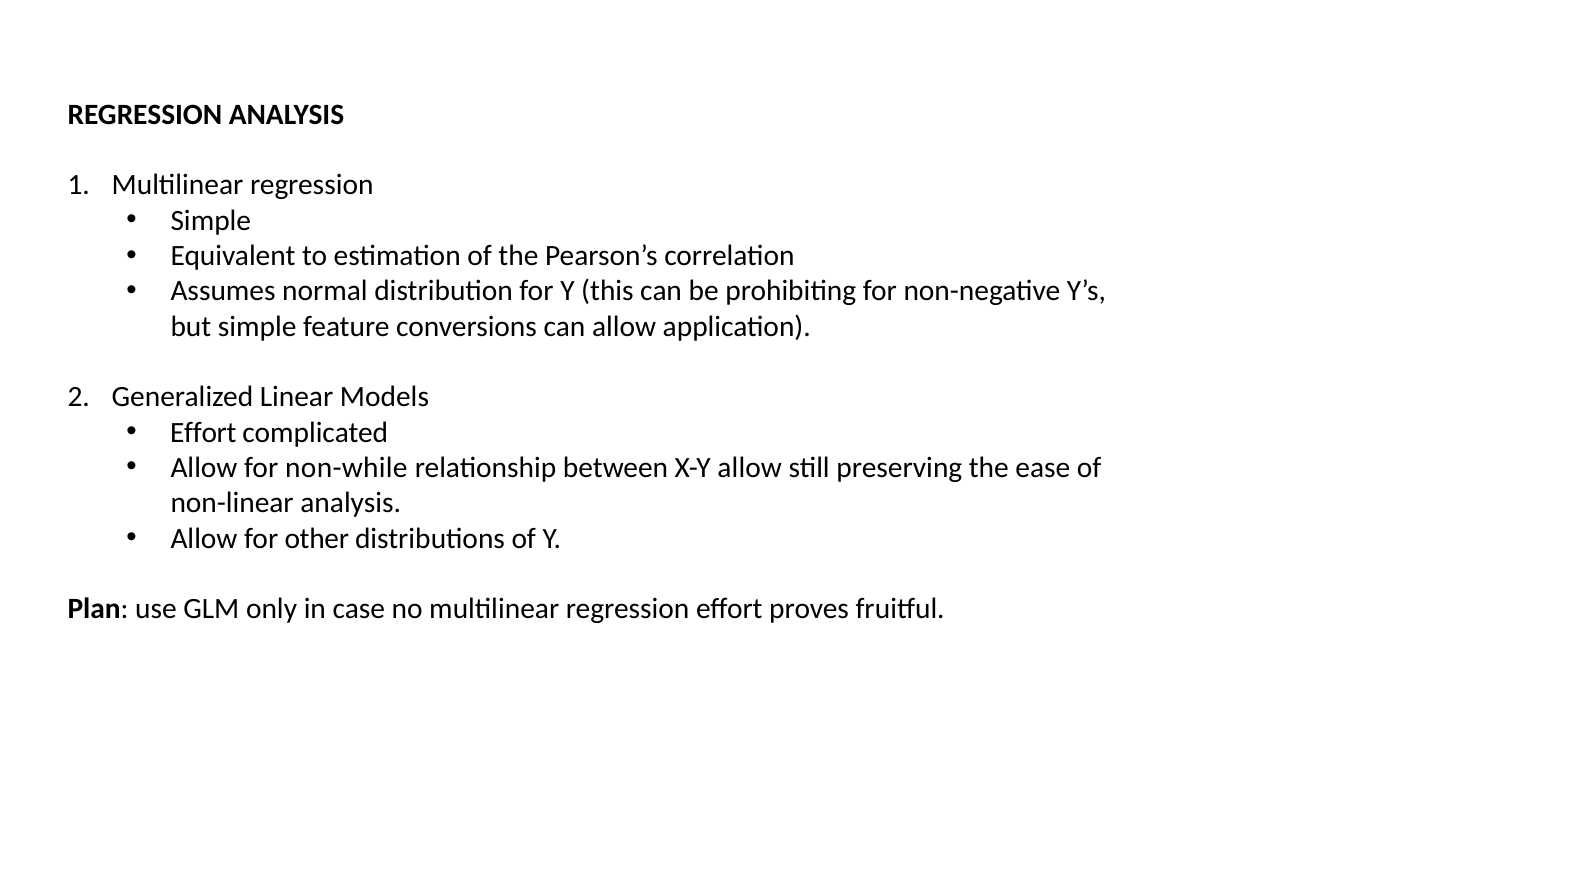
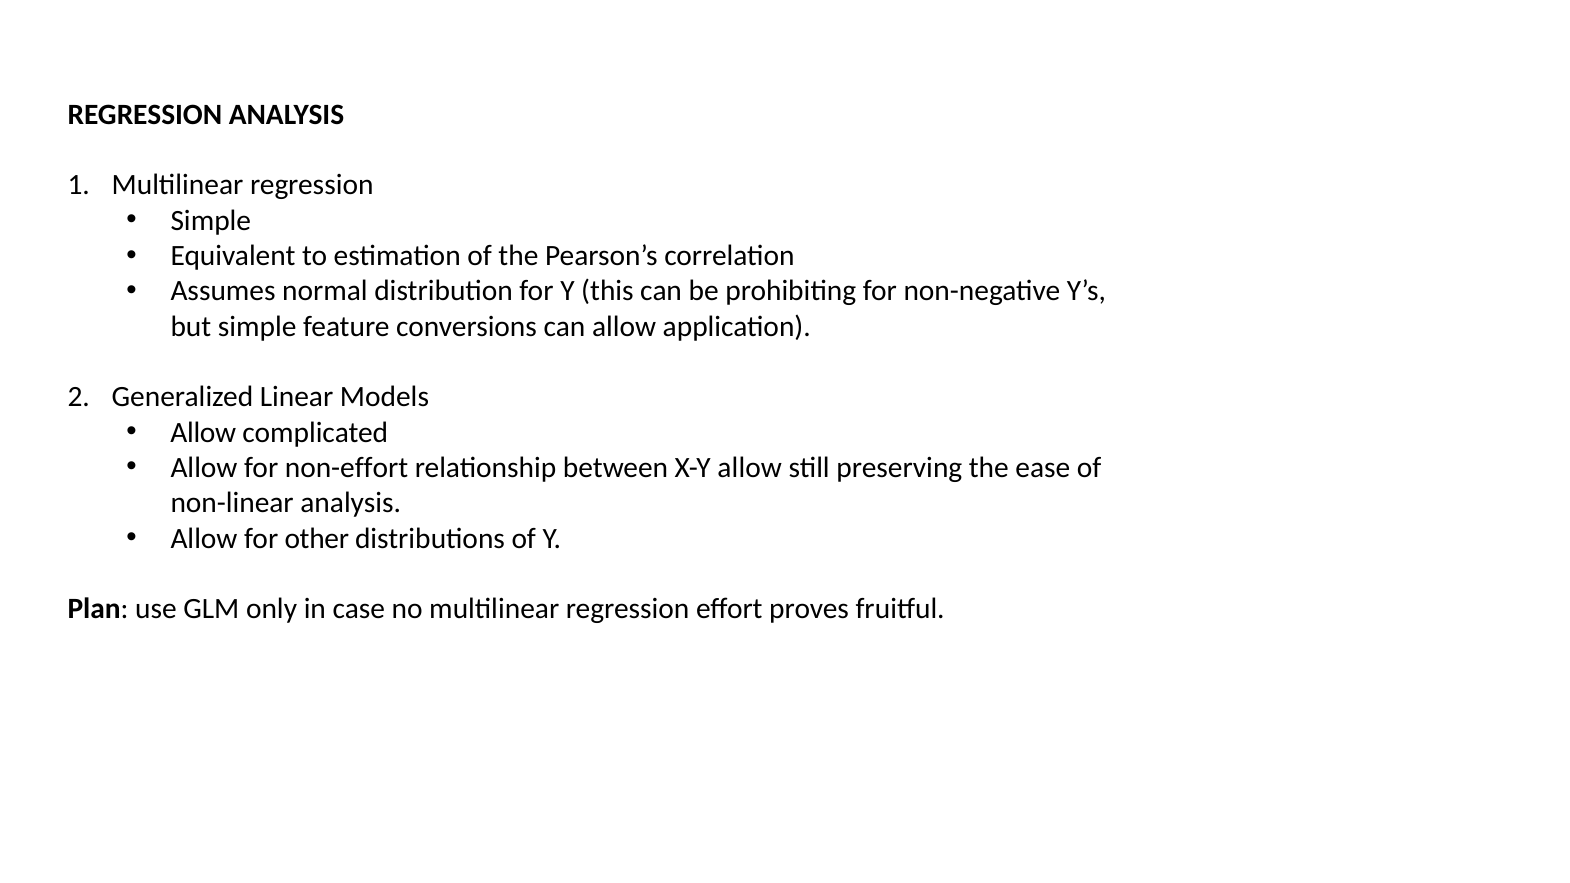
Effort at (203, 433): Effort -> Allow
non-while: non-while -> non-effort
